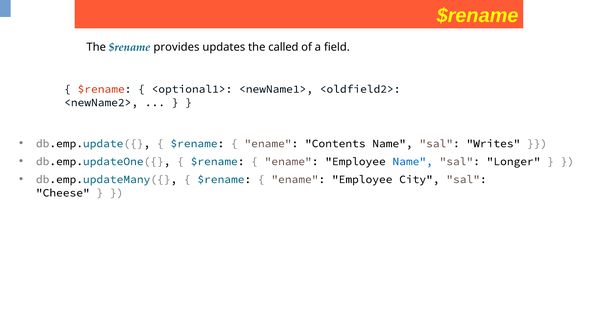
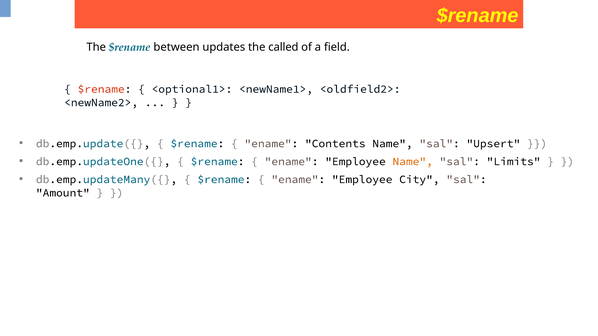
provides: provides -> between
Writes: Writes -> Upsert
Name at (413, 162) colour: blue -> orange
Longer: Longer -> Limits
Cheese: Cheese -> Amount
